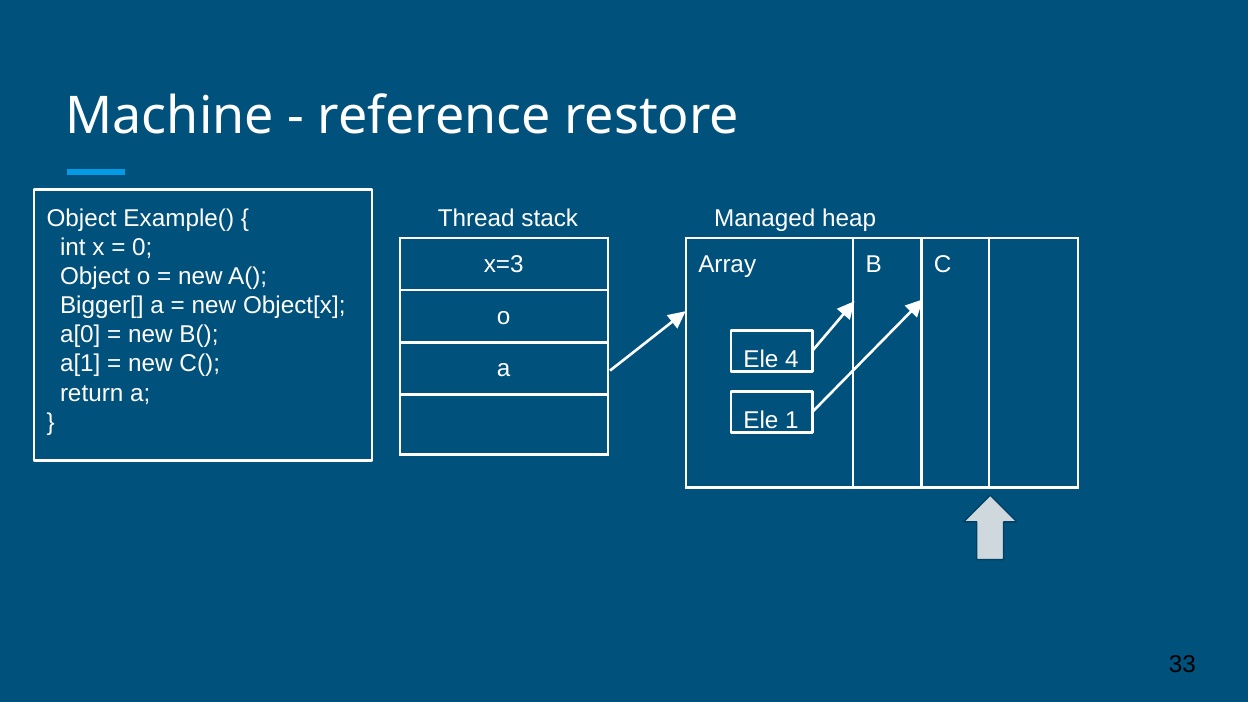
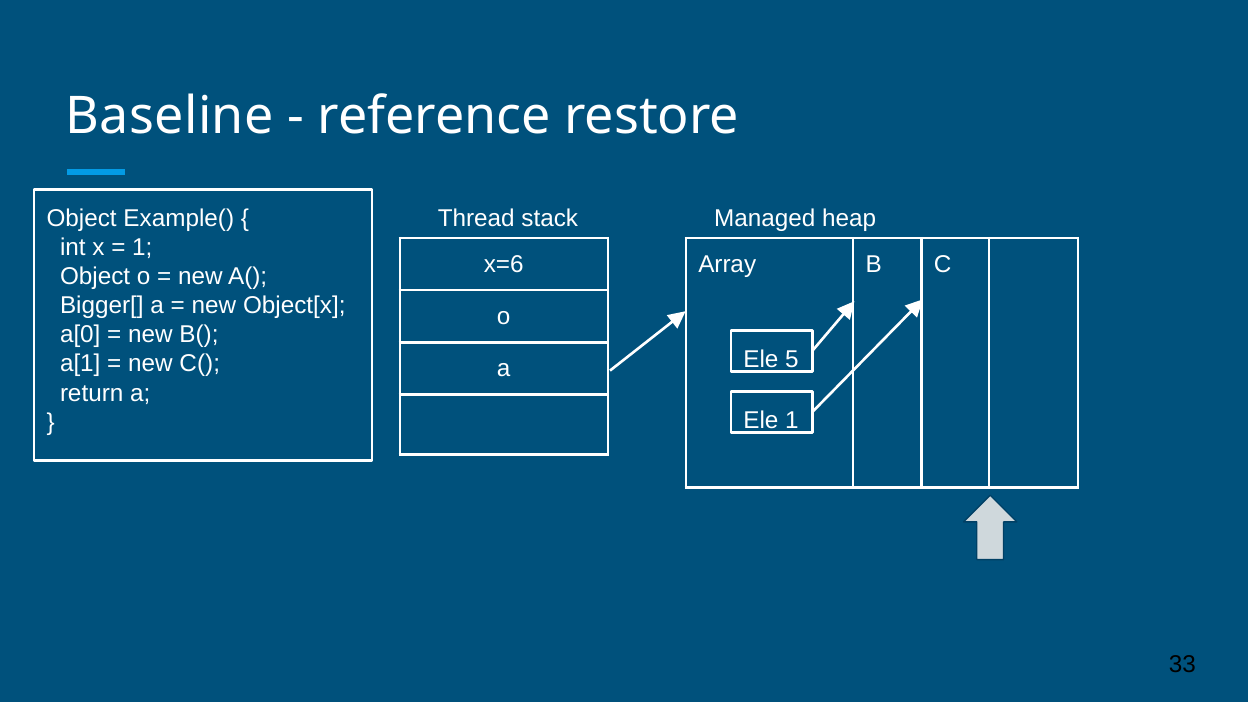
Machine: Machine -> Baseline
0 at (142, 247): 0 -> 1
x=3: x=3 -> x=6
4: 4 -> 5
